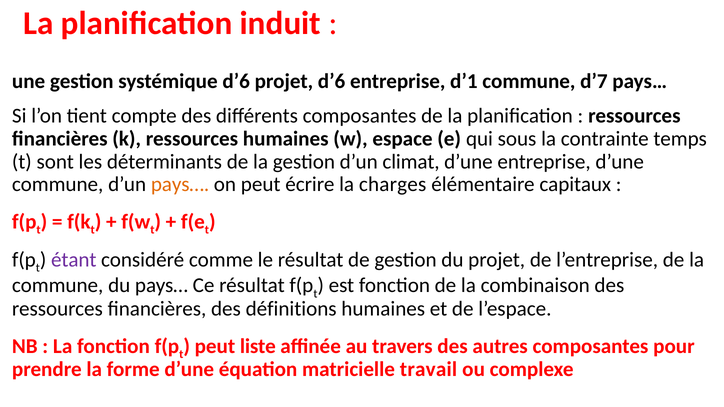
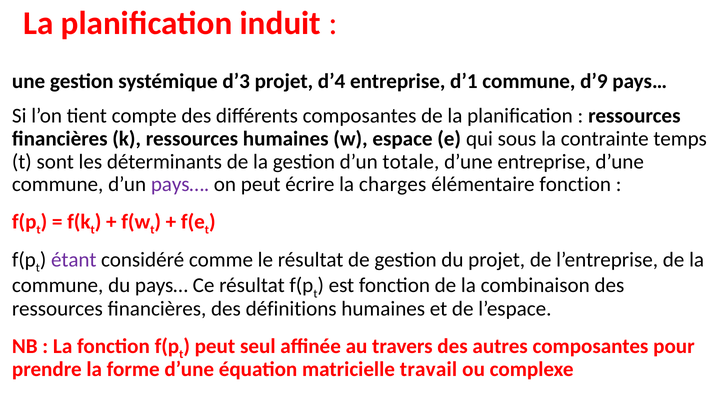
systémique d’6: d’6 -> d’3
projet d’6: d’6 -> d’4
d’7: d’7 -> d’9
climat: climat -> totale
pays… at (180, 184) colour: orange -> purple
élémentaire capitaux: capitaux -> fonction
liste: liste -> seul
